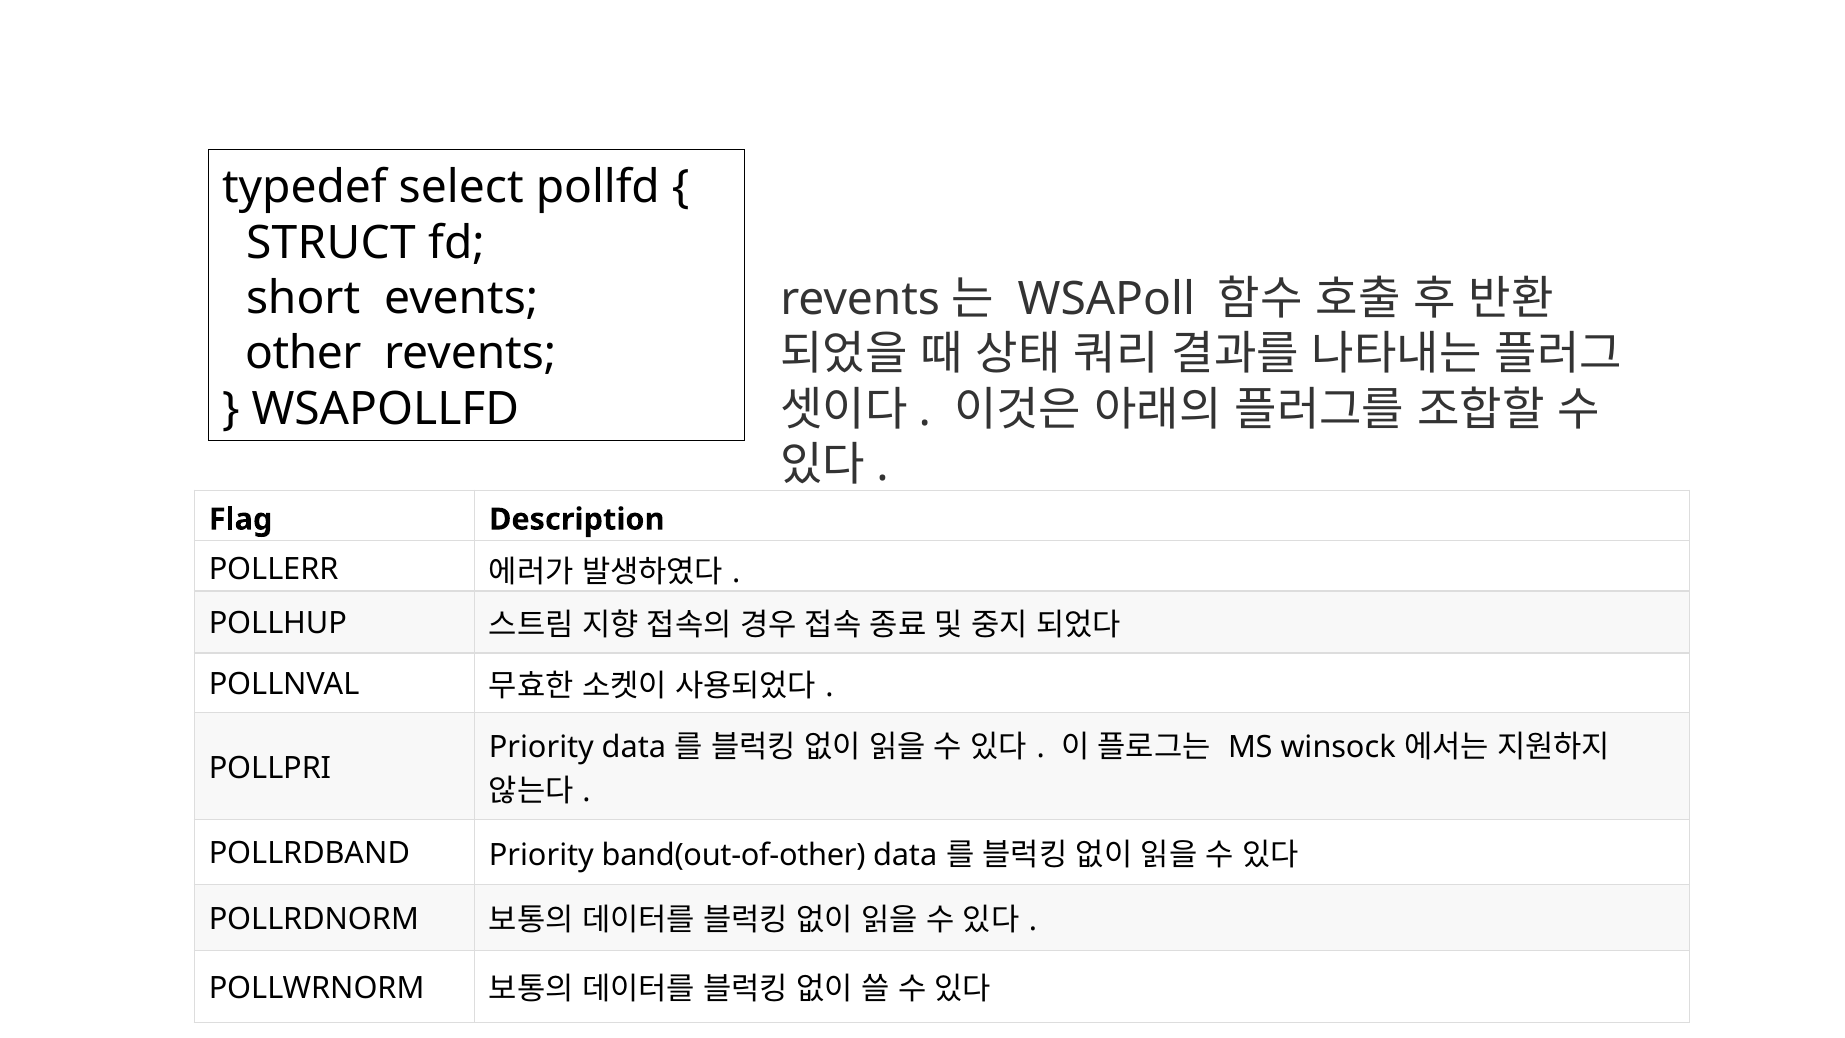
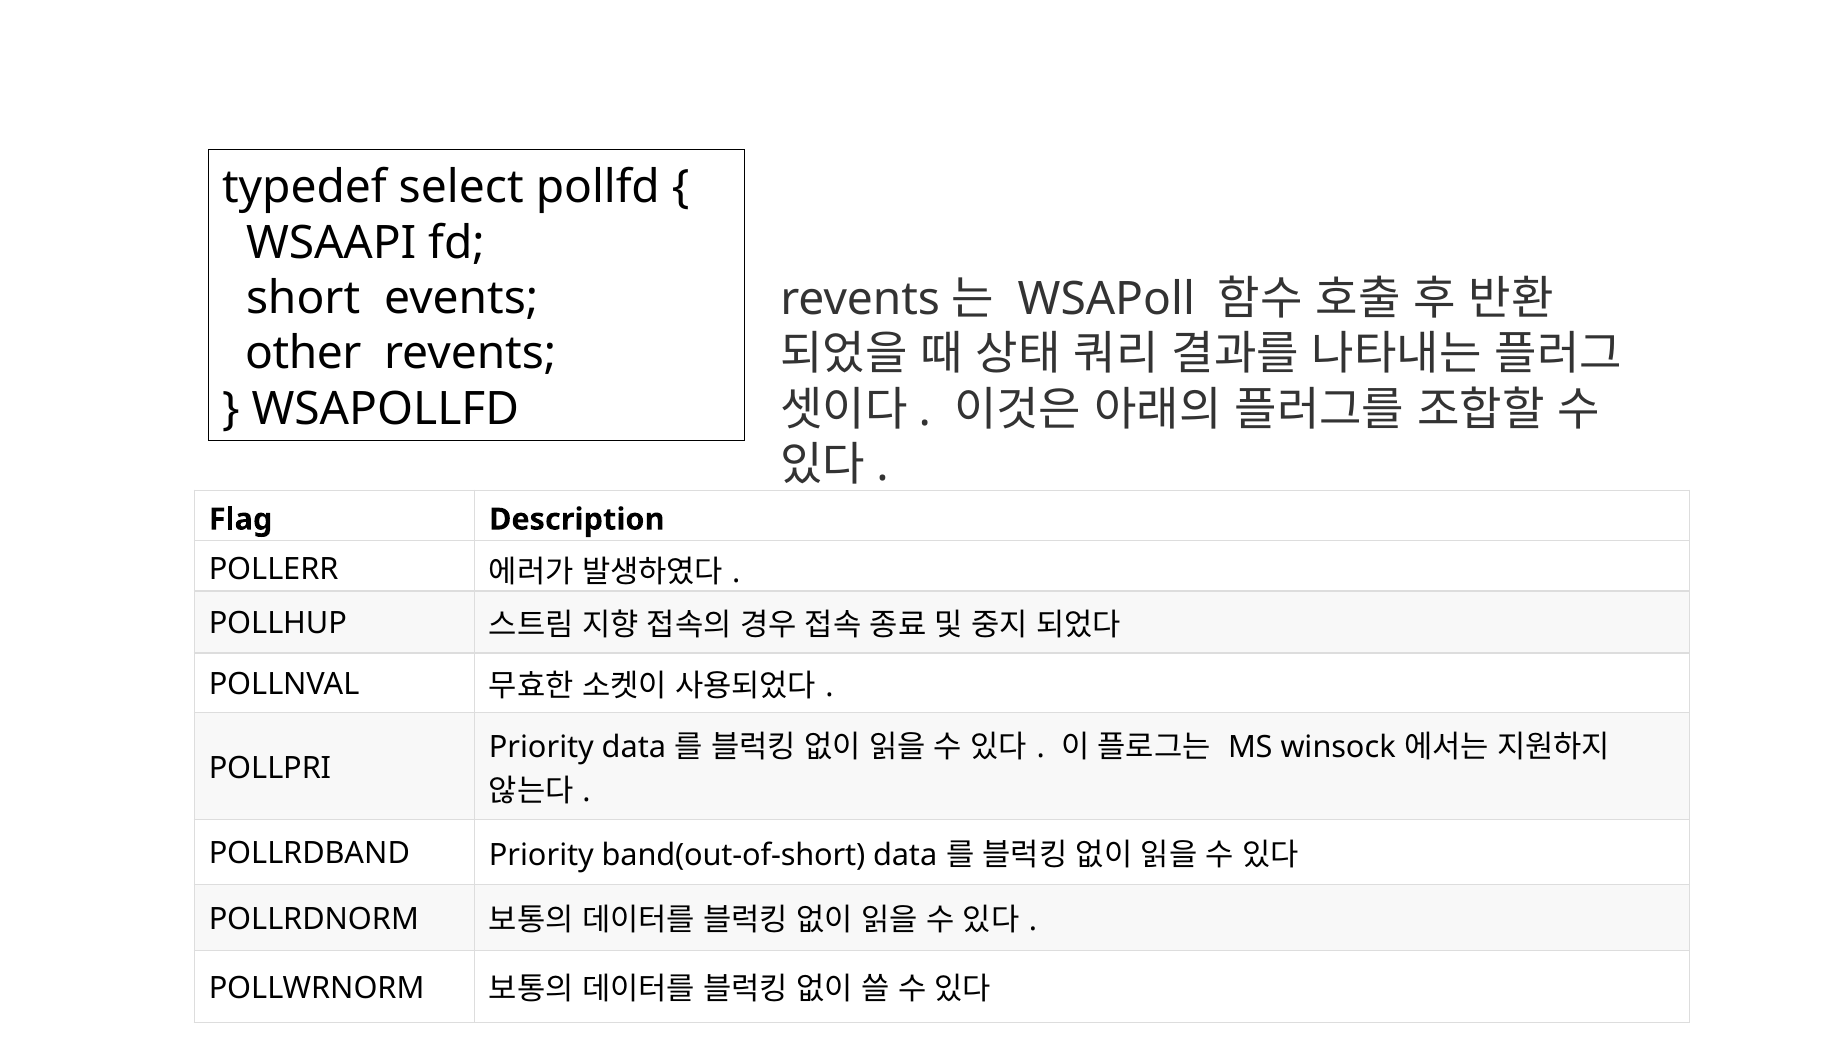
STRUCT: STRUCT -> WSAAPI
band(out-of-other: band(out-of-other -> band(out-of-short
